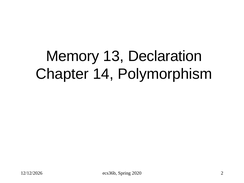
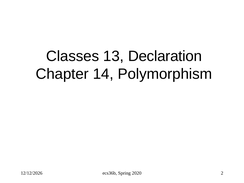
Memory: Memory -> Classes
